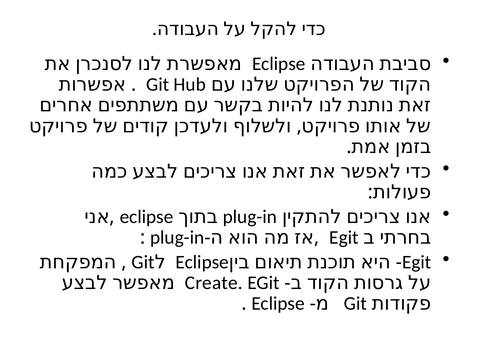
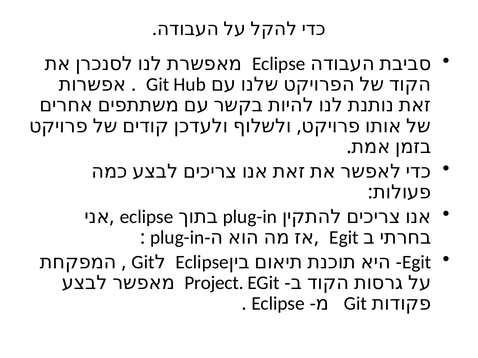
Create: Create -> Project
